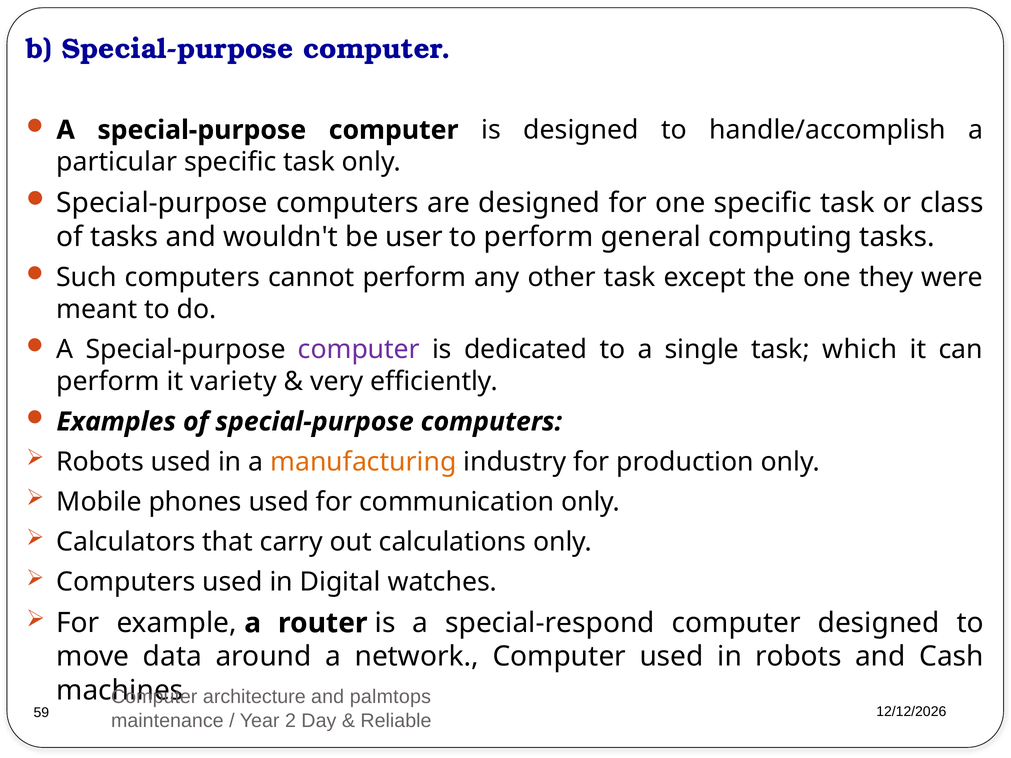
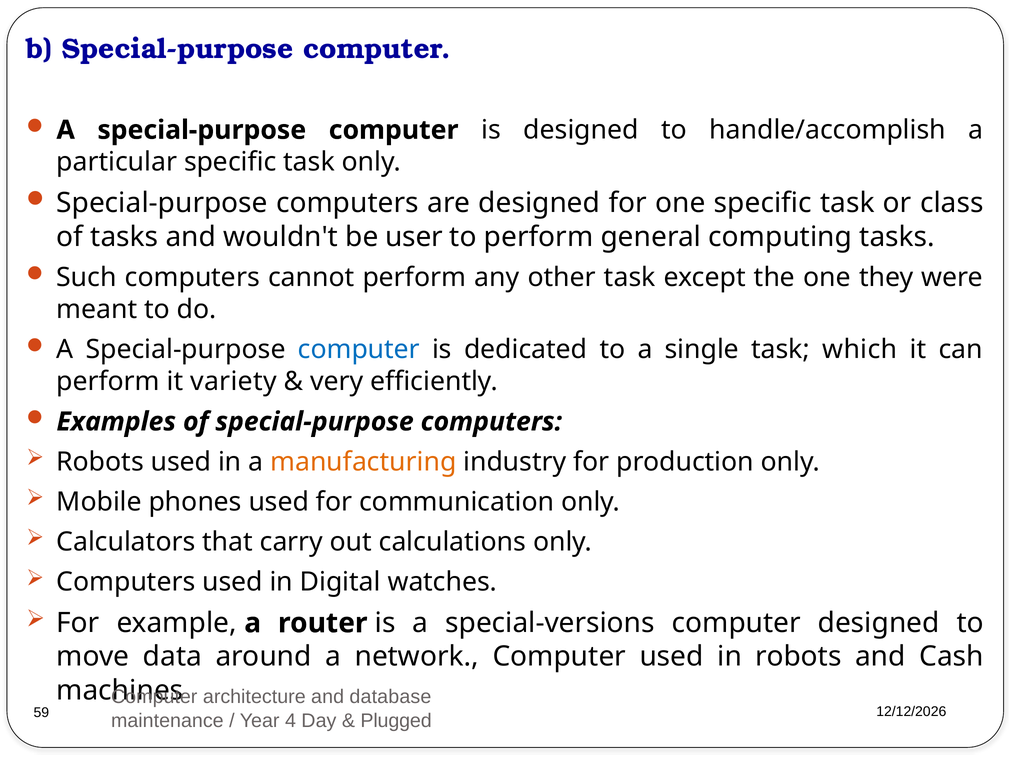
computer at (359, 350) colour: purple -> blue
special-respond: special-respond -> special-versions
palmtops: palmtops -> database
2: 2 -> 4
Reliable: Reliable -> Plugged
